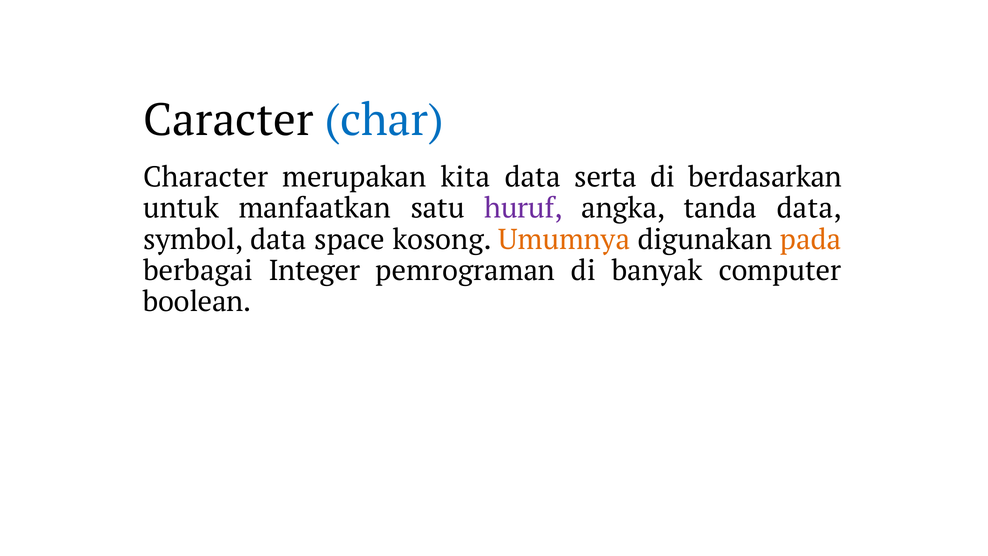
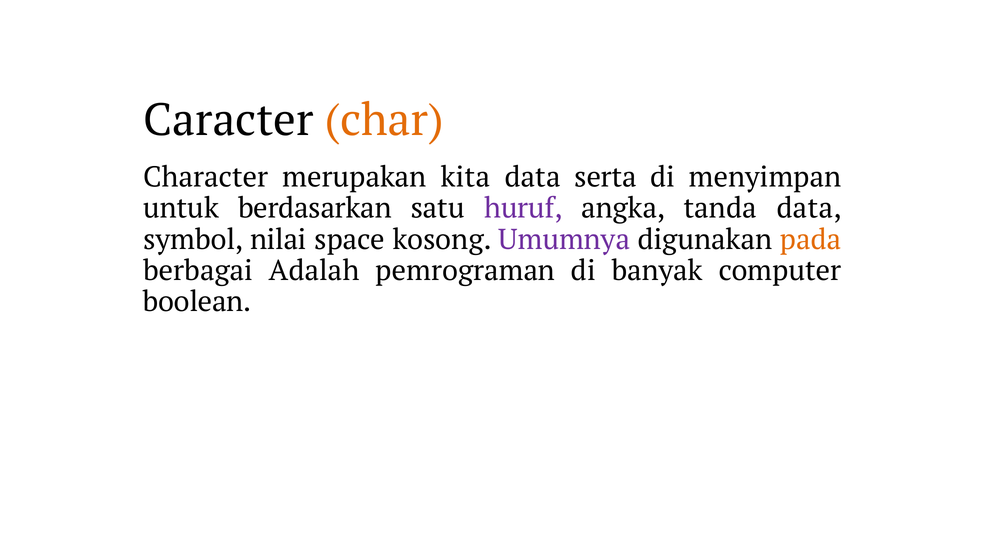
char colour: blue -> orange
berdasarkan: berdasarkan -> menyimpan
manfaatkan: manfaatkan -> berdasarkan
symbol data: data -> nilai
Umumnya colour: orange -> purple
Integer: Integer -> Adalah
